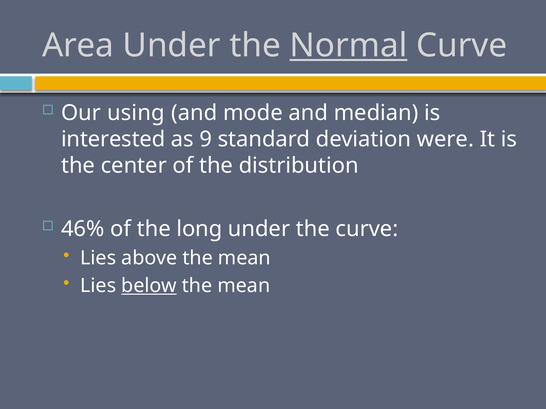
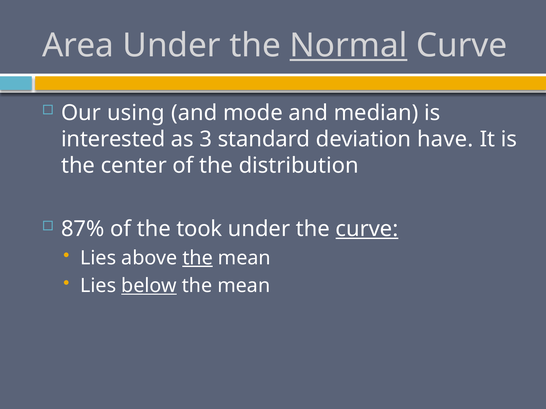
9: 9 -> 3
were: were -> have
46%: 46% -> 87%
long: long -> took
curve at (367, 229) underline: none -> present
the at (198, 258) underline: none -> present
